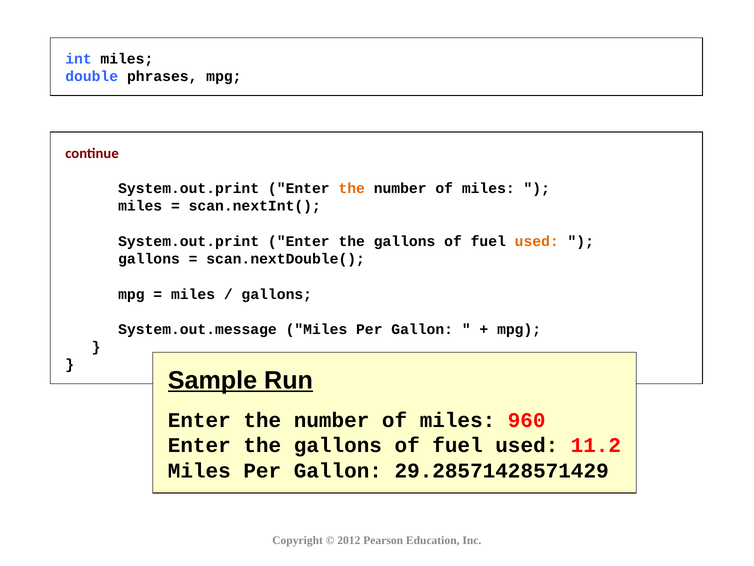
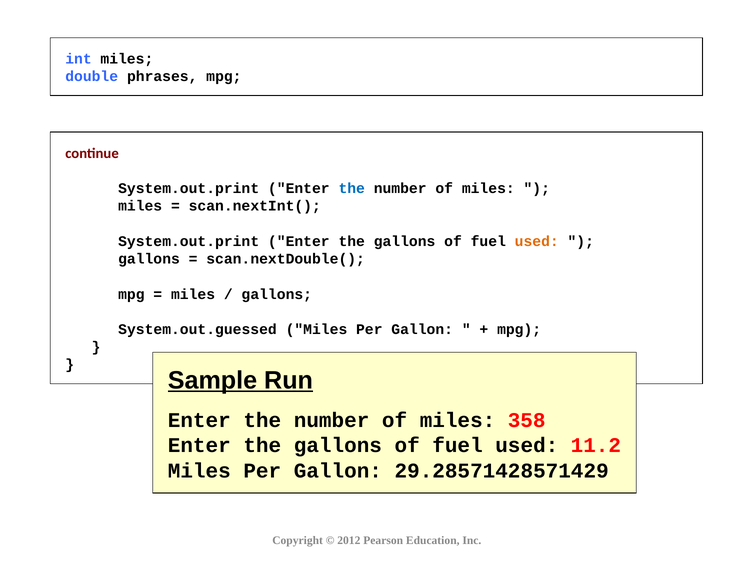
the at (352, 188) colour: orange -> blue
System.out.message: System.out.message -> System.out.guessed
960: 960 -> 358
